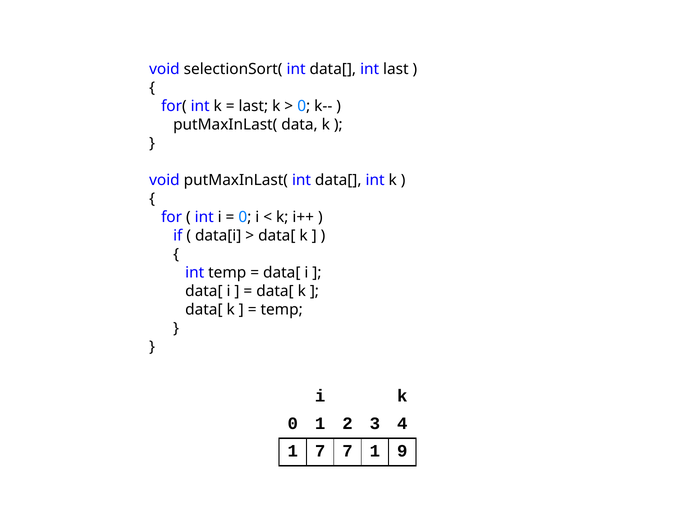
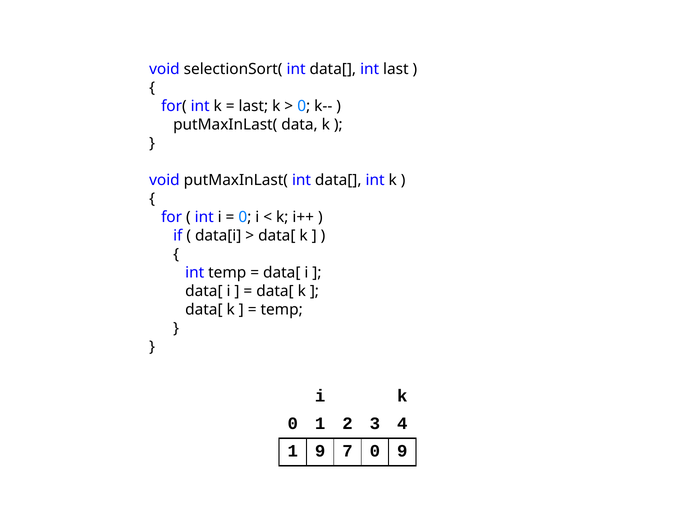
1 7: 7 -> 9
7 1: 1 -> 0
